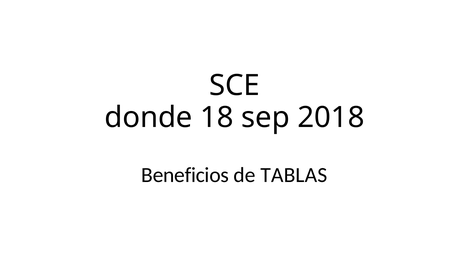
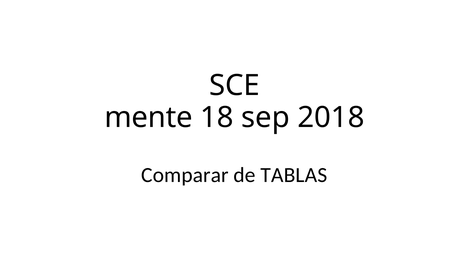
donde: donde -> mente
Beneficios: Beneficios -> Comparar
